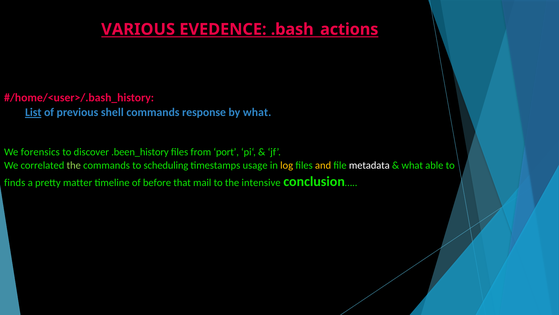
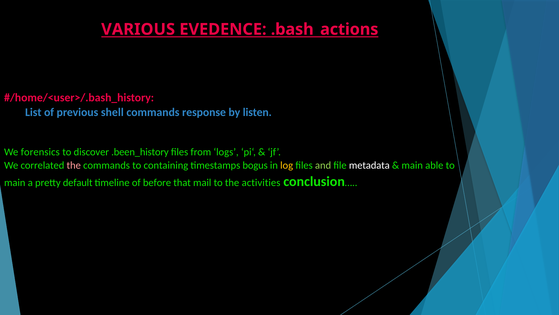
List underline: present -> none
by what: what -> listen
port: port -> logs
the at (74, 165) colour: light green -> pink
scheduling: scheduling -> containing
usage: usage -> bogus
and colour: yellow -> light green
what at (412, 165): what -> main
finds at (15, 182): finds -> main
matter: matter -> default
intensive: intensive -> activities
